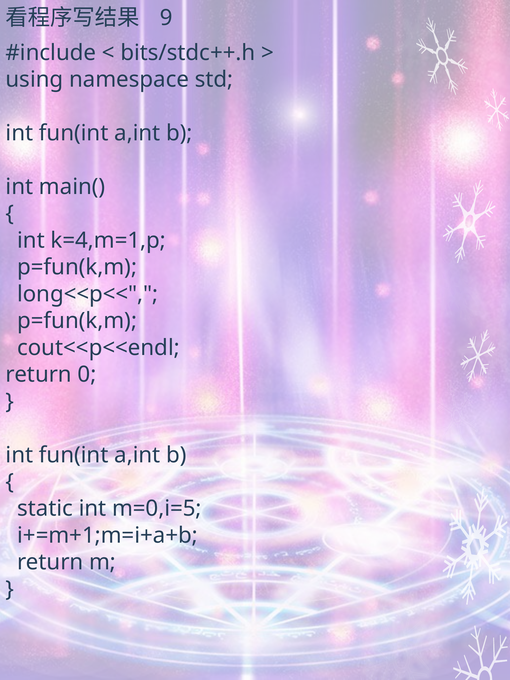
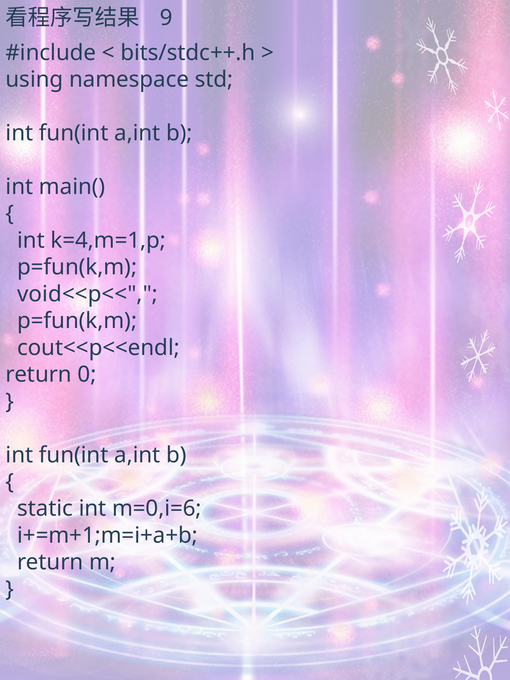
long<<p<<: long<<p<< -> void<<p<<
m=0,i=5: m=0,i=5 -> m=0,i=6
